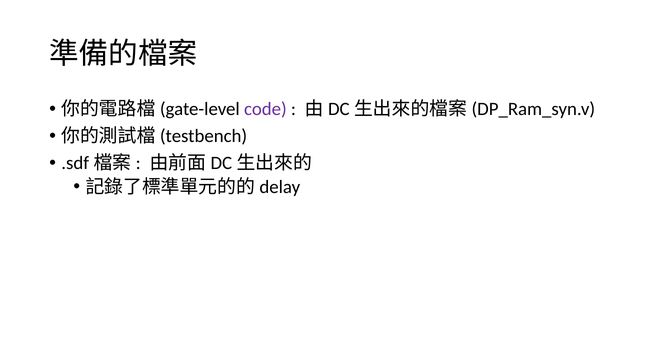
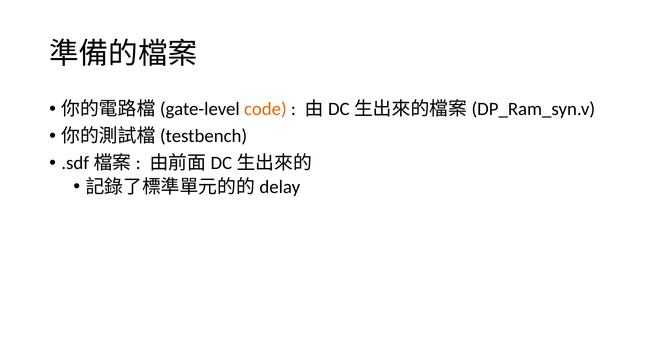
code colour: purple -> orange
